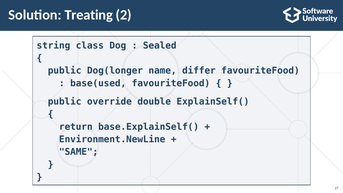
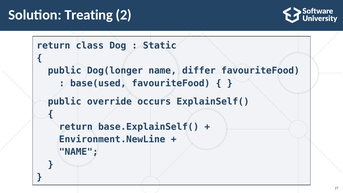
string at (53, 45): string -> return
Sealed: Sealed -> Static
double: double -> occurs
SAME at (79, 152): SAME -> NAME
